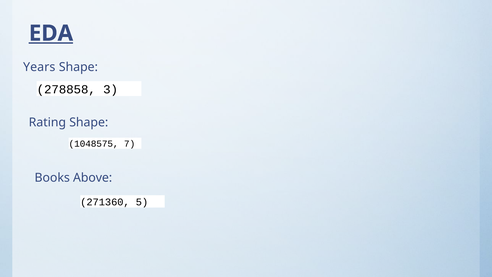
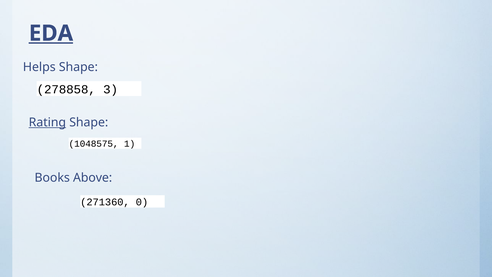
Years: Years -> Helps
Rating underline: none -> present
7: 7 -> 1
5: 5 -> 0
